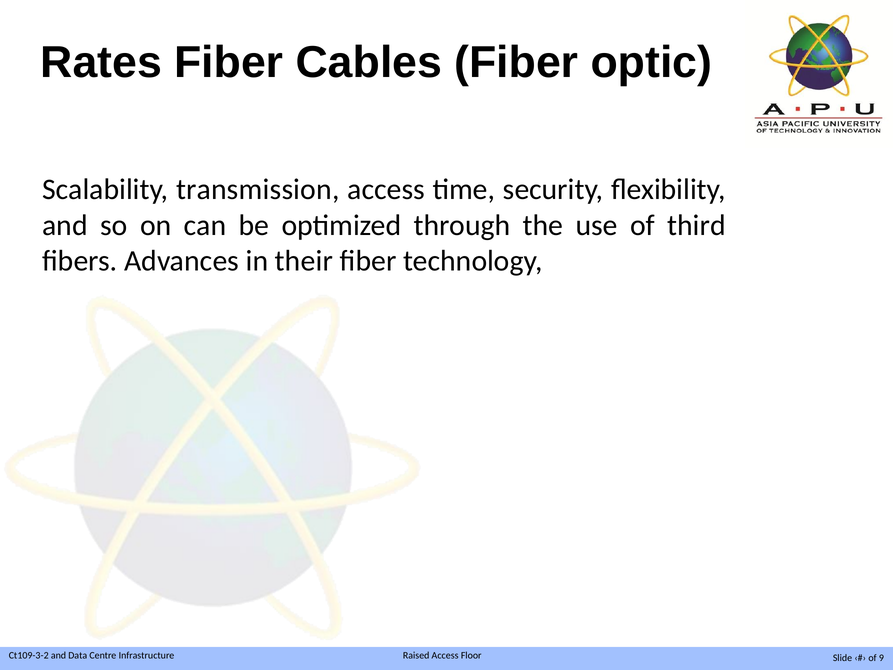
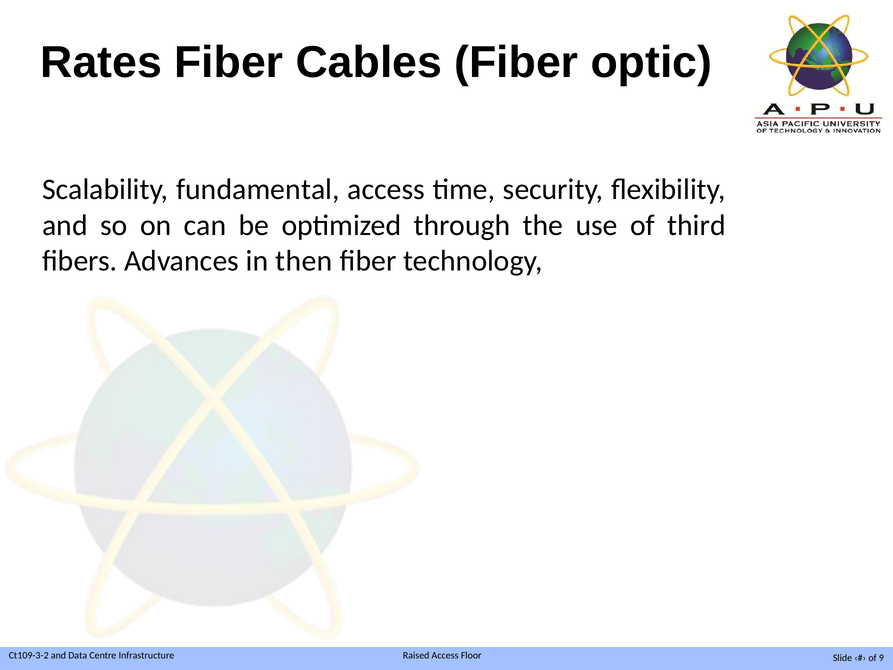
transmission: transmission -> fundamental
their: their -> then
